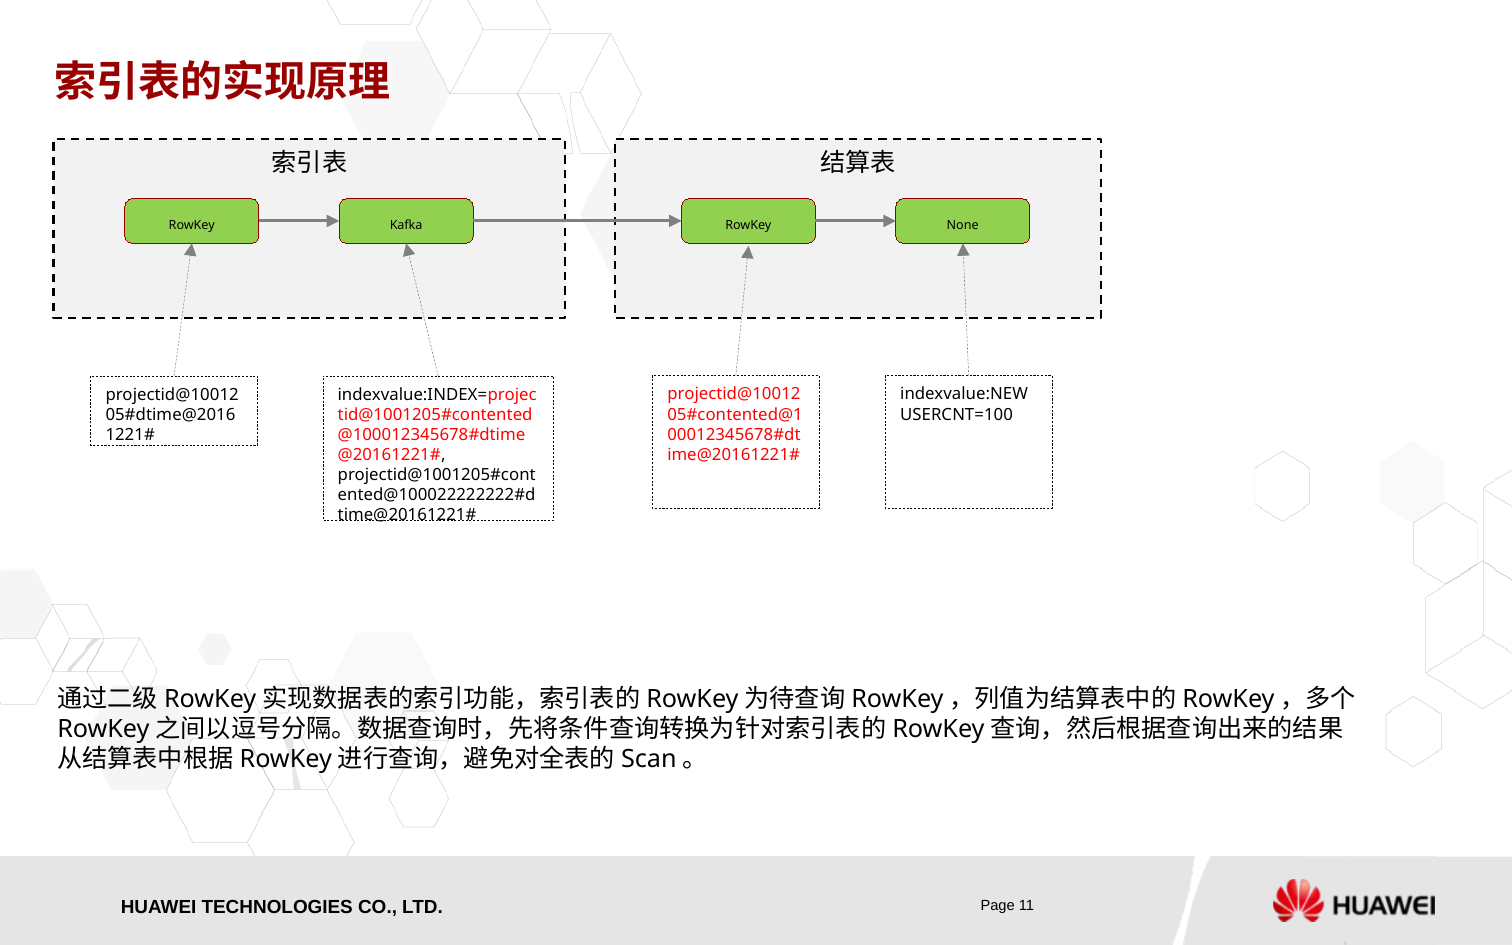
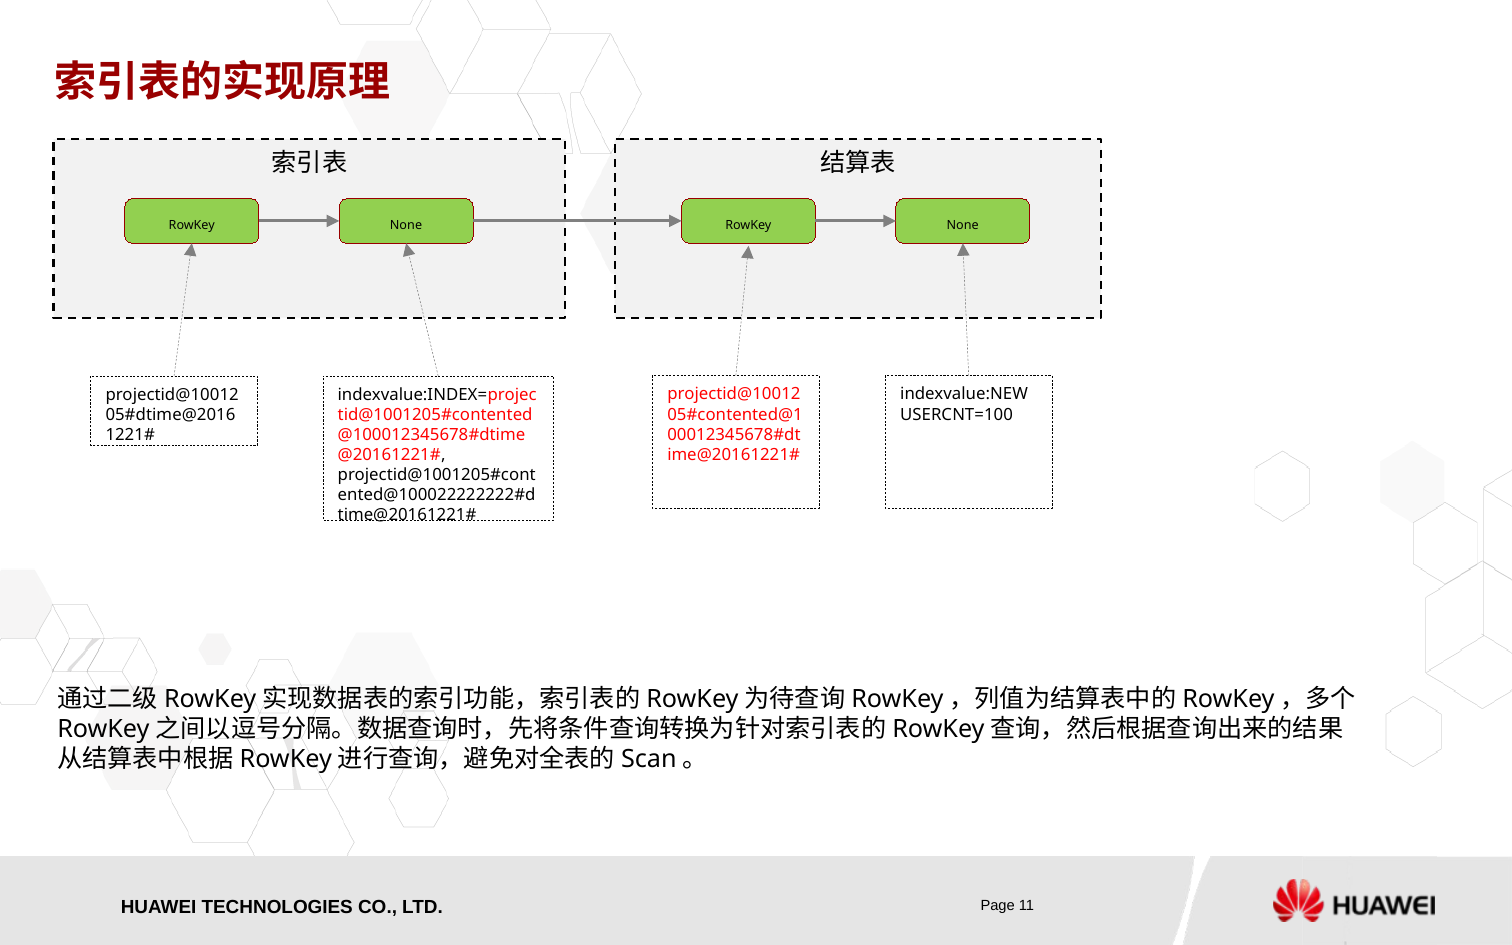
Kafka at (406, 226): Kafka -> None
